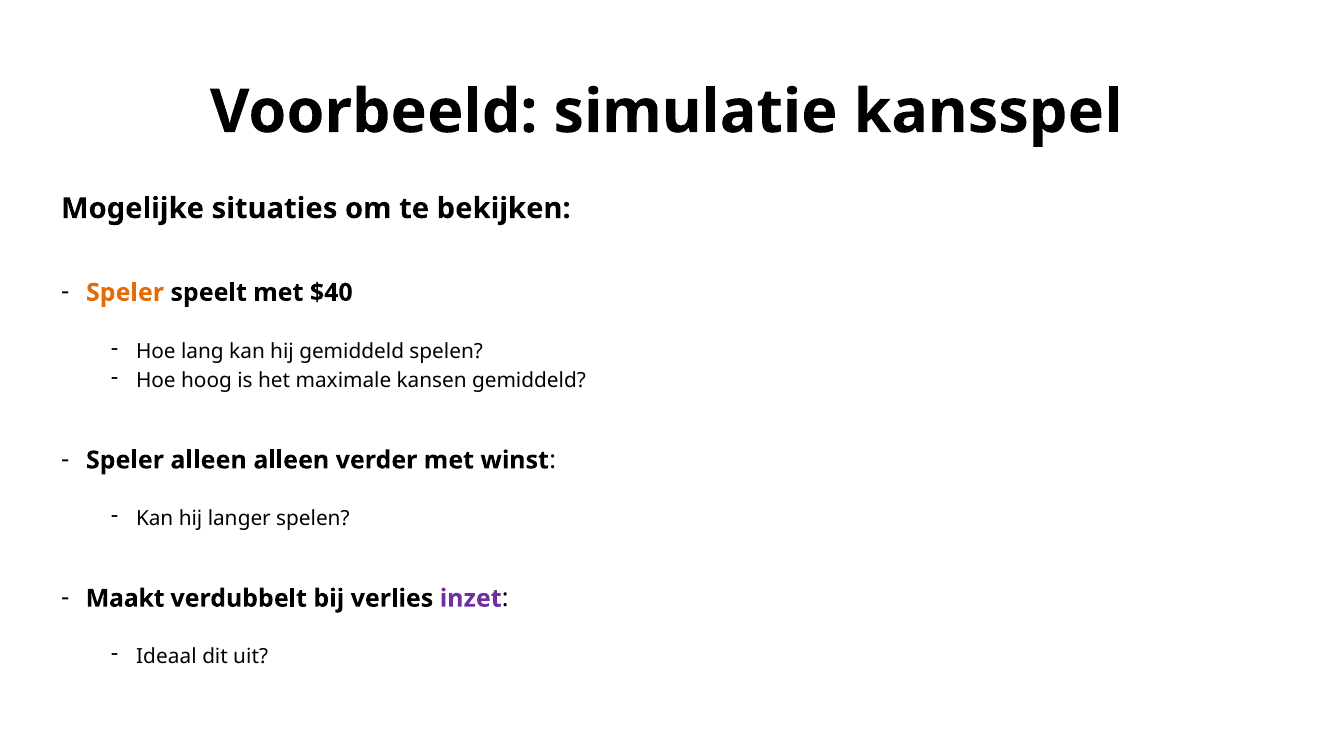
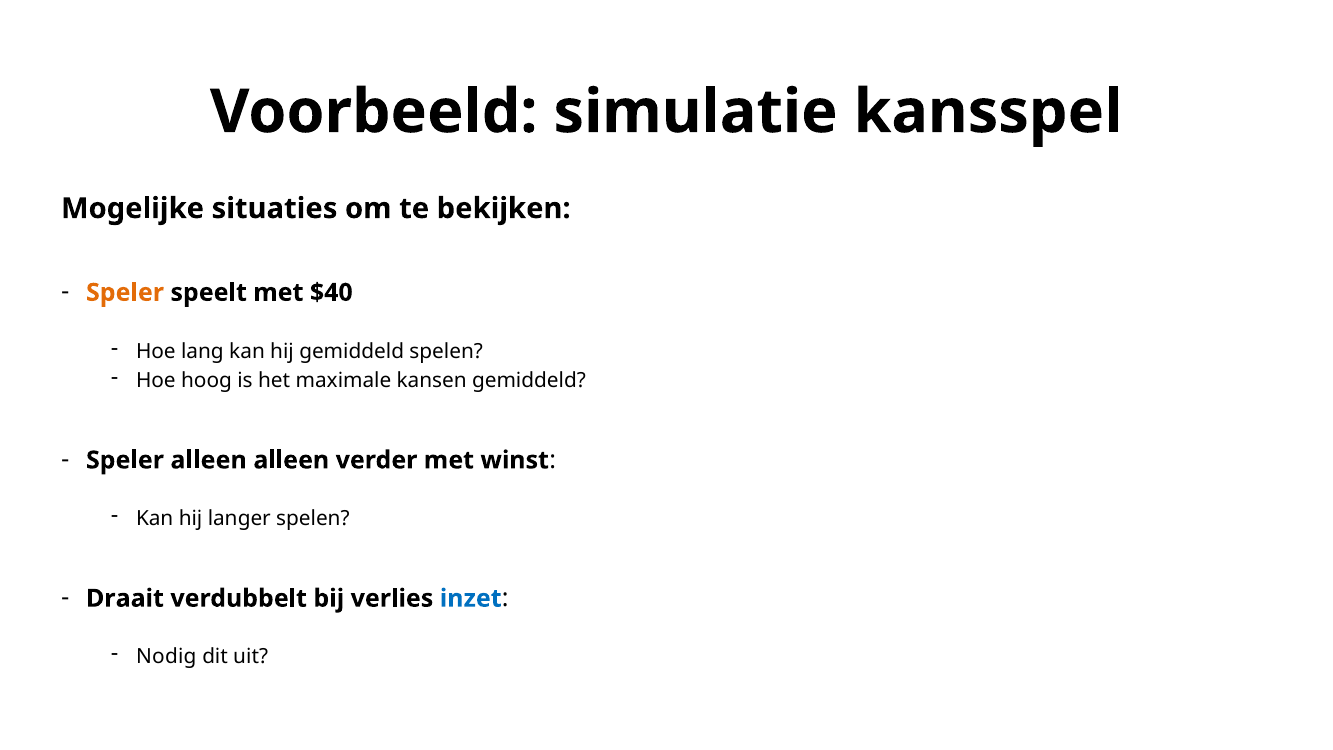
Maakt: Maakt -> Draait
inzet colour: purple -> blue
Ideaal: Ideaal -> Nodig
